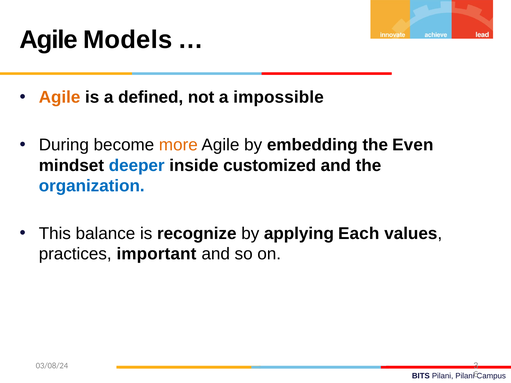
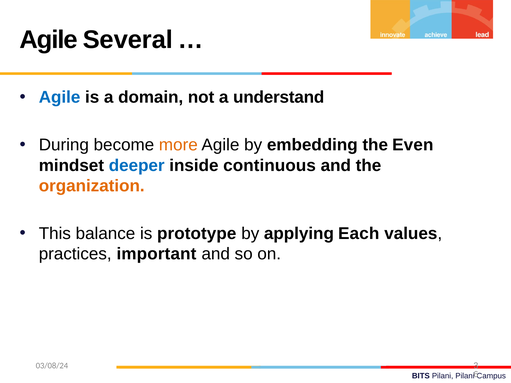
Models: Models -> Several
Agile at (60, 97) colour: orange -> blue
defined: defined -> domain
impossible: impossible -> understand
customized: customized -> continuous
organization colour: blue -> orange
recognize: recognize -> prototype
